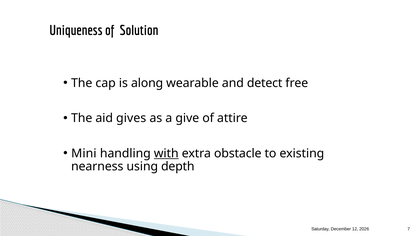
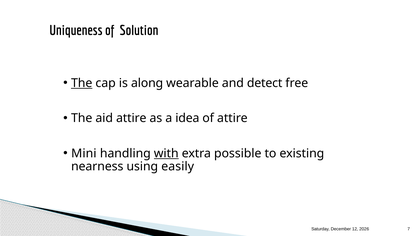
The at (82, 83) underline: none -> present
aid gives: gives -> attire
give: give -> idea
obstacle: obstacle -> possible
depth: depth -> easily
